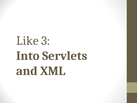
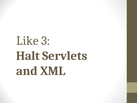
Into: Into -> Halt
